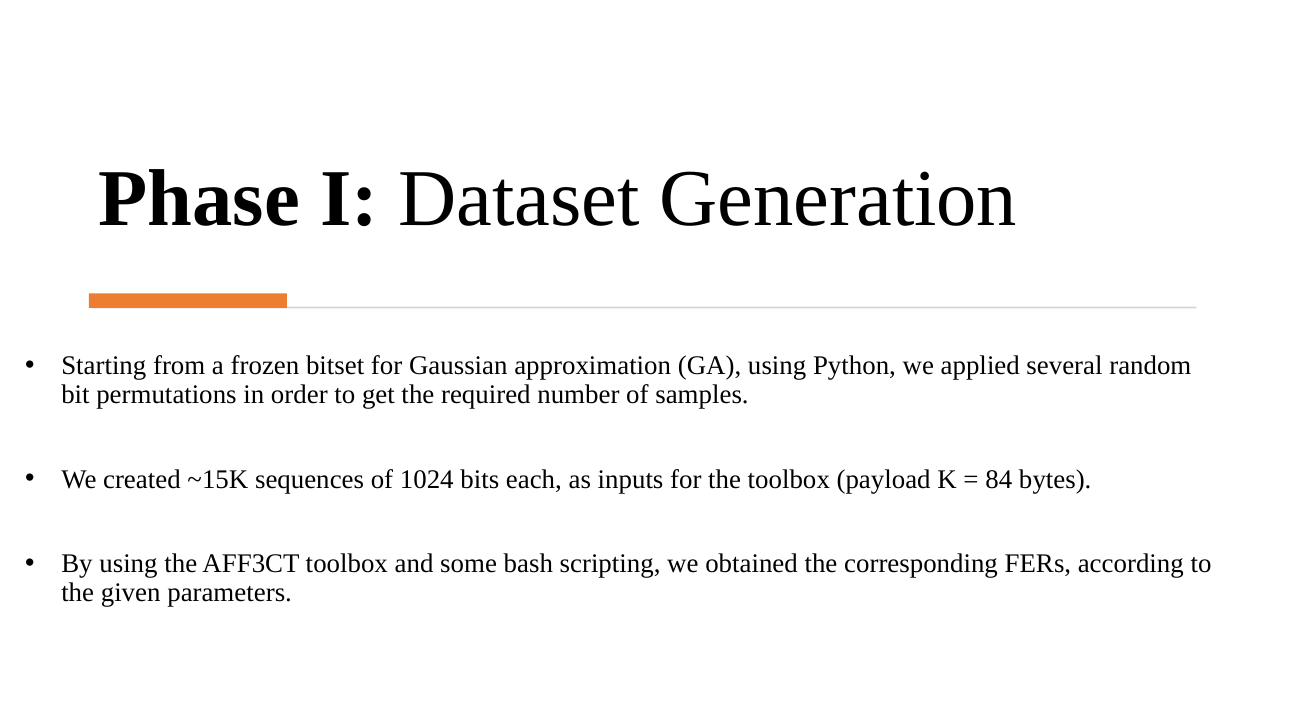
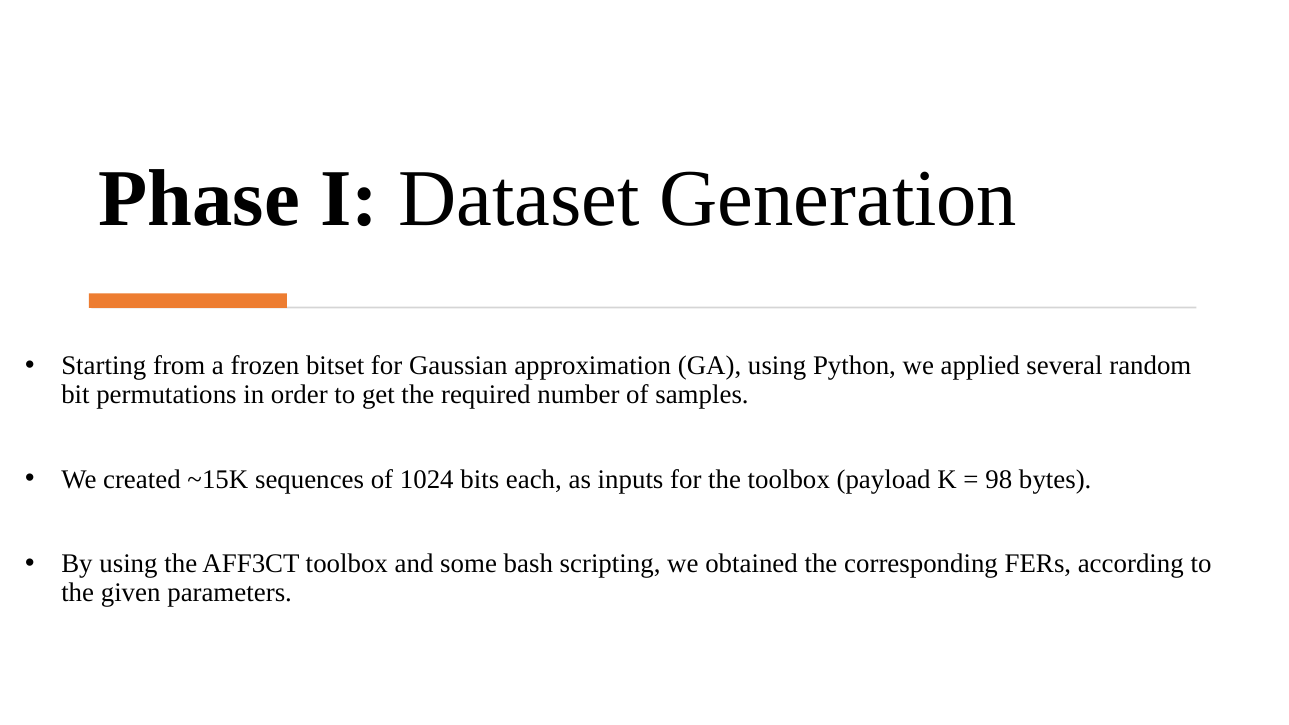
84: 84 -> 98
